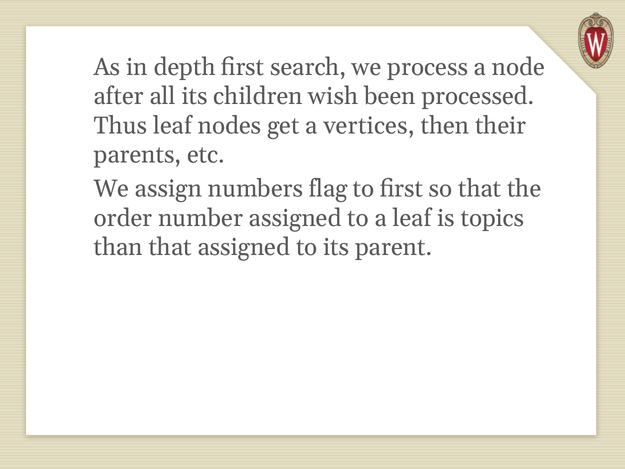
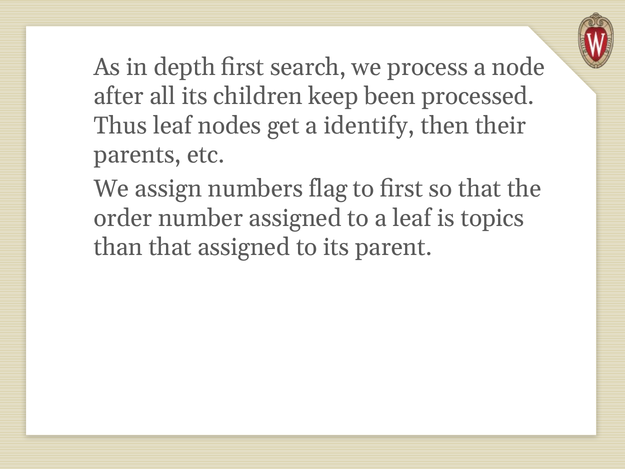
wish: wish -> keep
vertices: vertices -> identify
